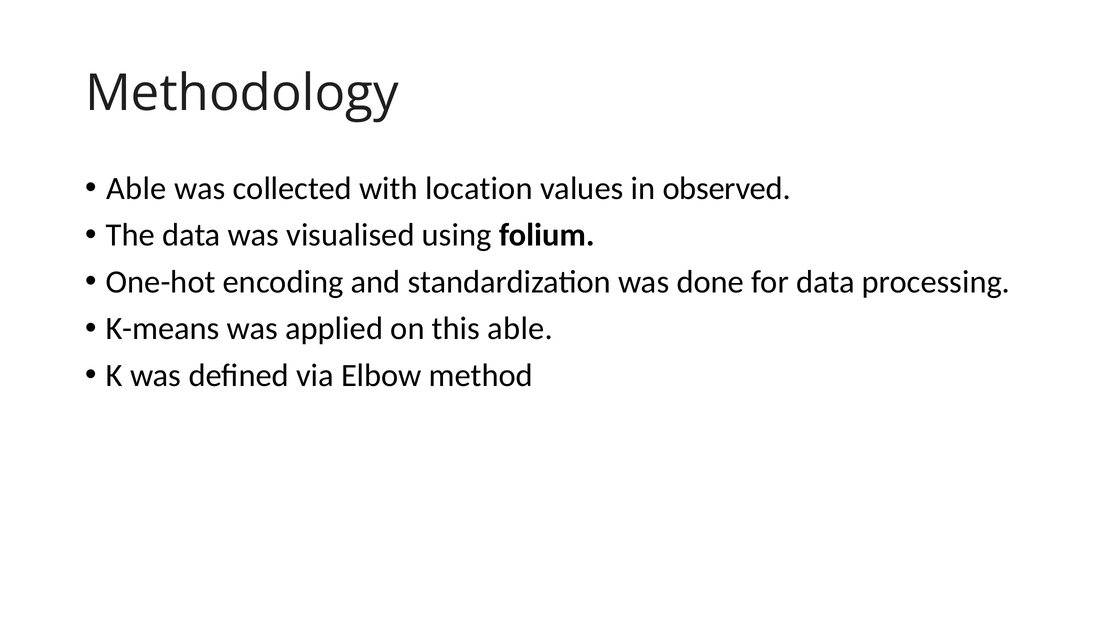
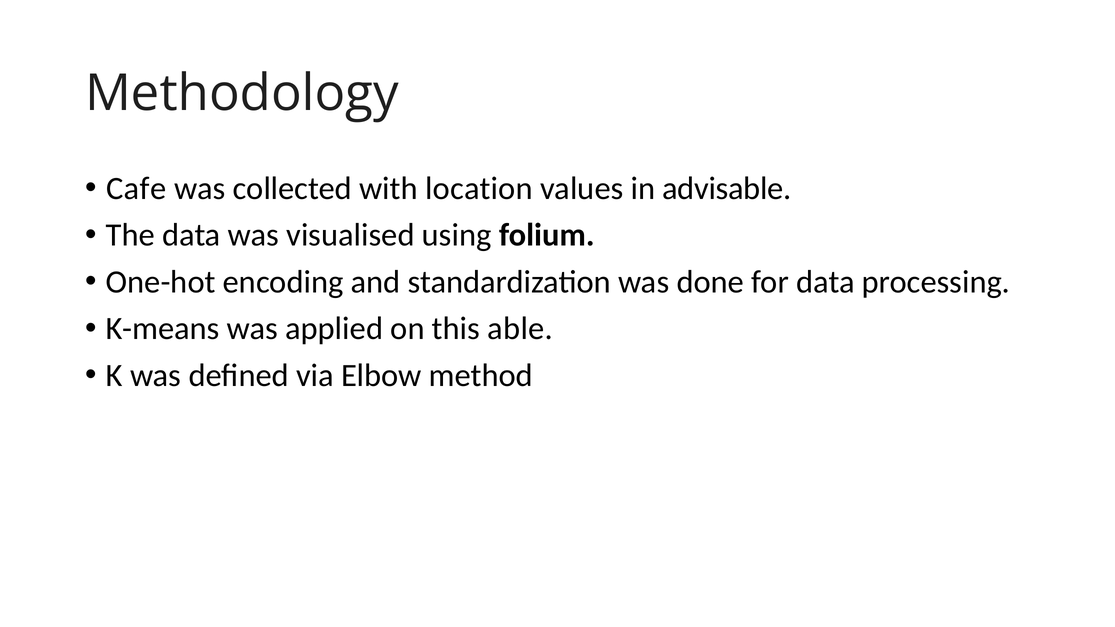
Able at (136, 189): Able -> Cafe
observed: observed -> advisable
